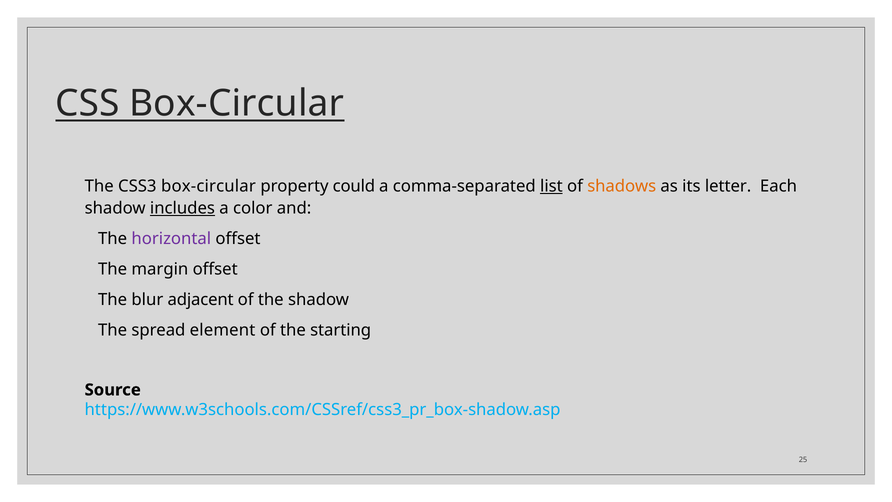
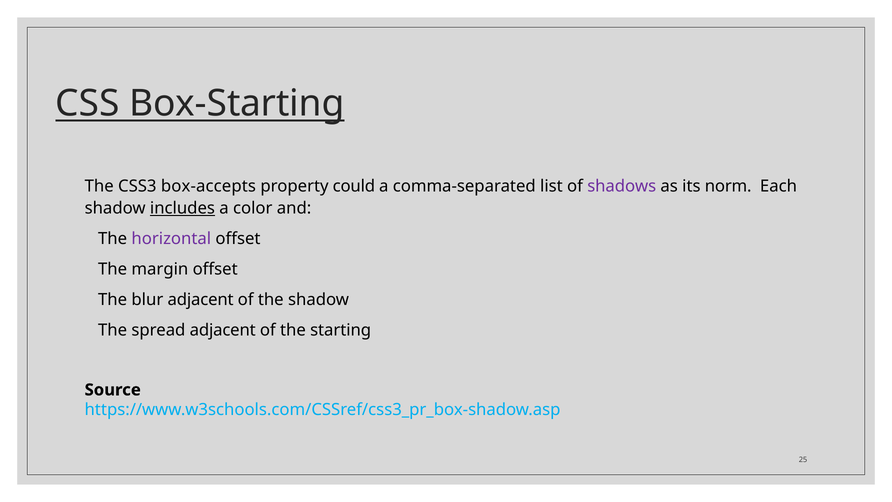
CSS Box-Circular: Box-Circular -> Box-Starting
CSS3 box-circular: box-circular -> box-accepts
list underline: present -> none
shadows colour: orange -> purple
letter: letter -> norm
spread element: element -> adjacent
